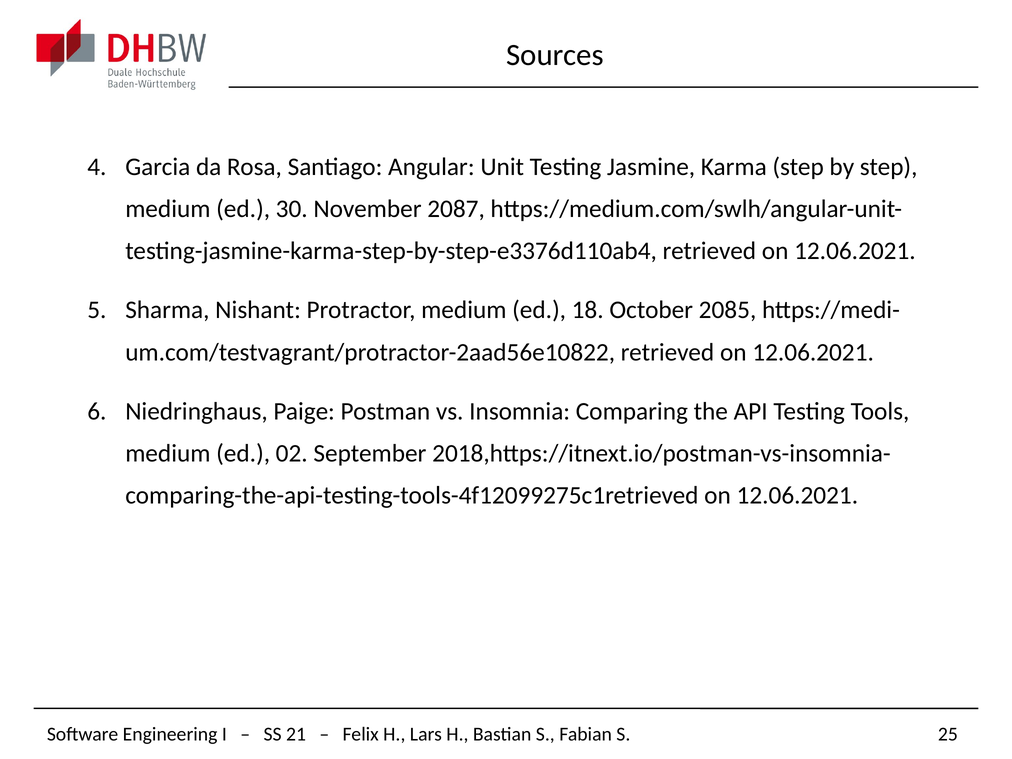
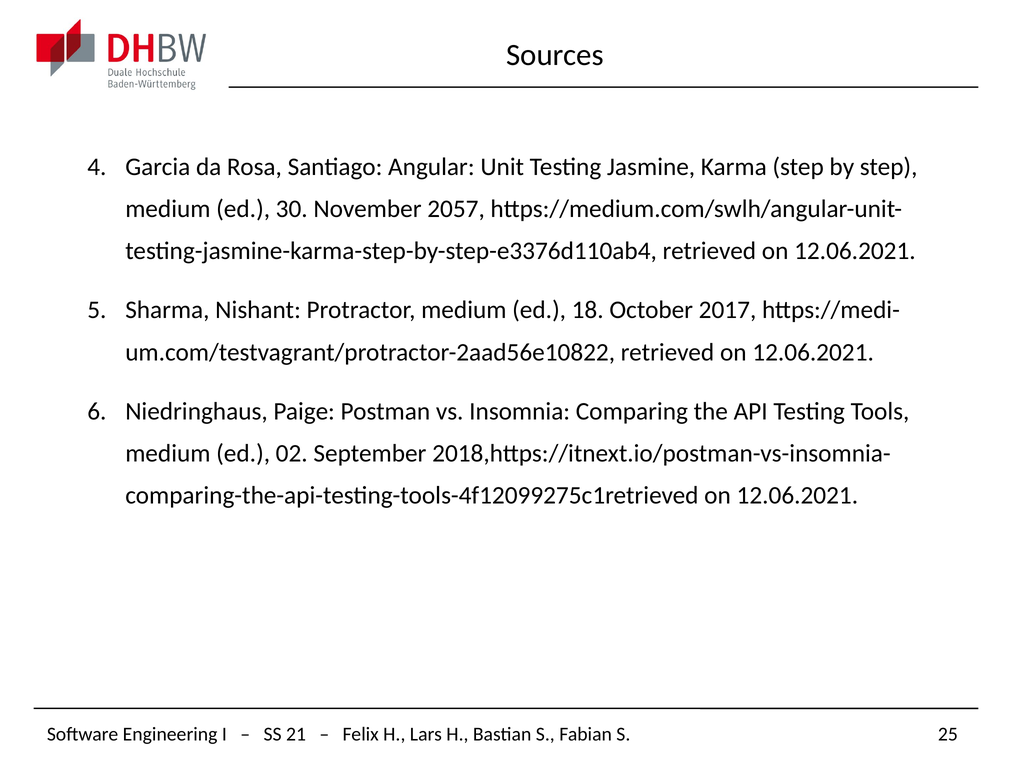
2087: 2087 -> 2057
2085: 2085 -> 2017
